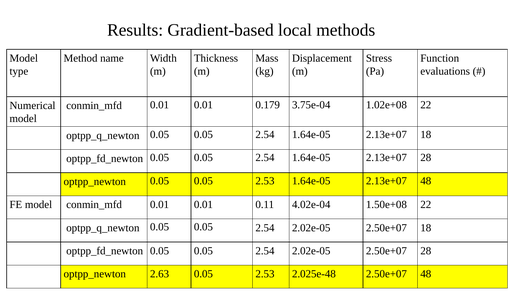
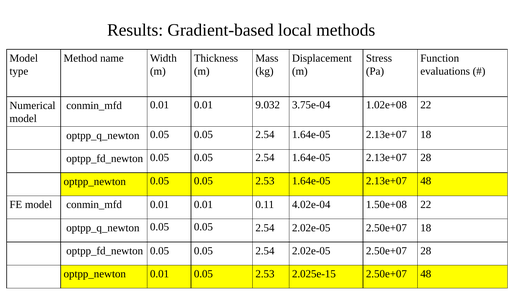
0.179: 0.179 -> 9.032
2.63 at (160, 274): 2.63 -> 0.01
2.025e-48: 2.025e-48 -> 2.025e-15
